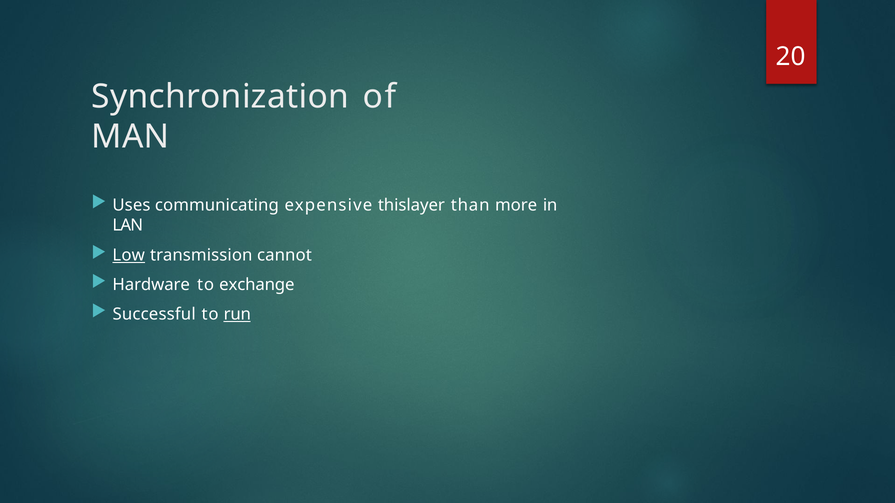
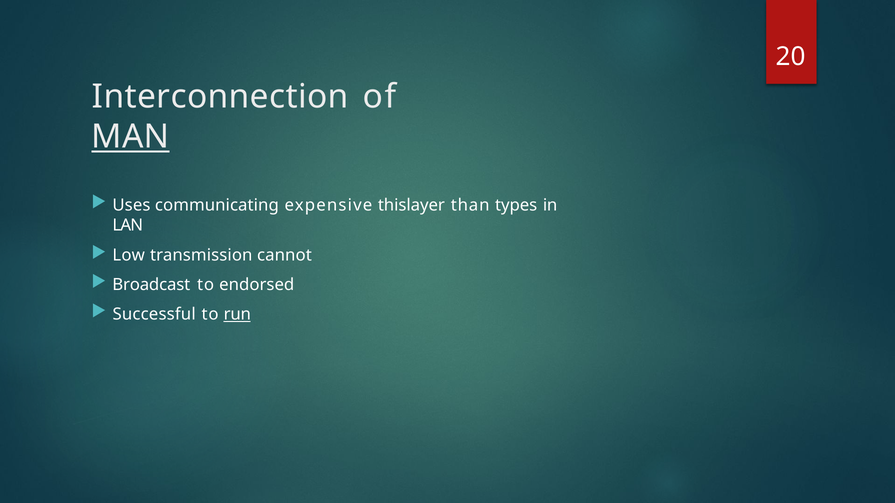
Synchronization: Synchronization -> Interconnection
MAN underline: none -> present
more: more -> types
Low underline: present -> none
Hardware: Hardware -> Broadcast
exchange: exchange -> endorsed
